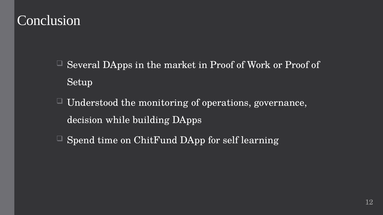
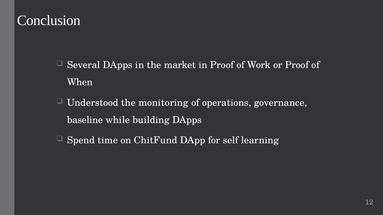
Setup: Setup -> When
decision: decision -> baseline
